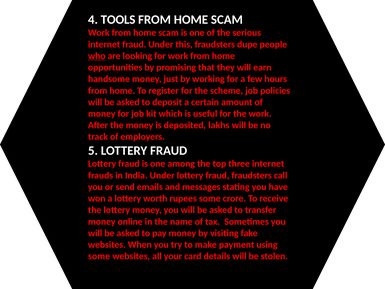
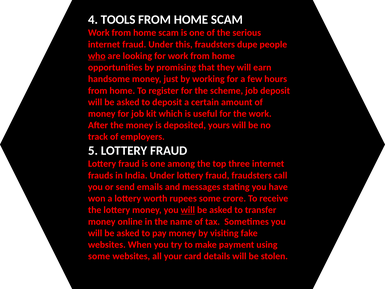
job policies: policies -> deposit
lakhs: lakhs -> yours
will at (188, 210) underline: none -> present
